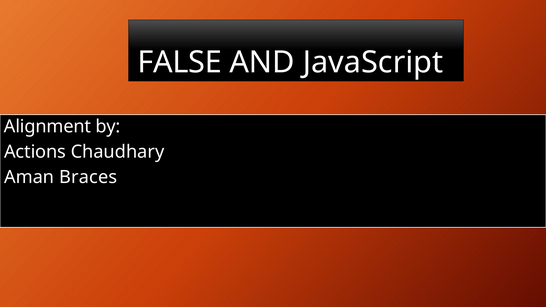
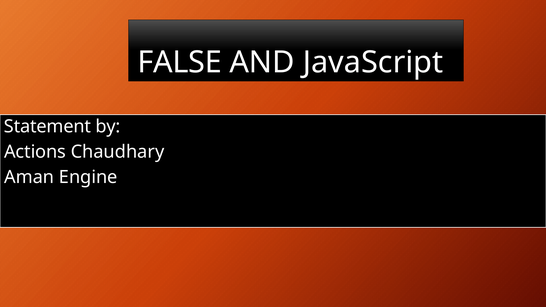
Alignment: Alignment -> Statement
Braces: Braces -> Engine
